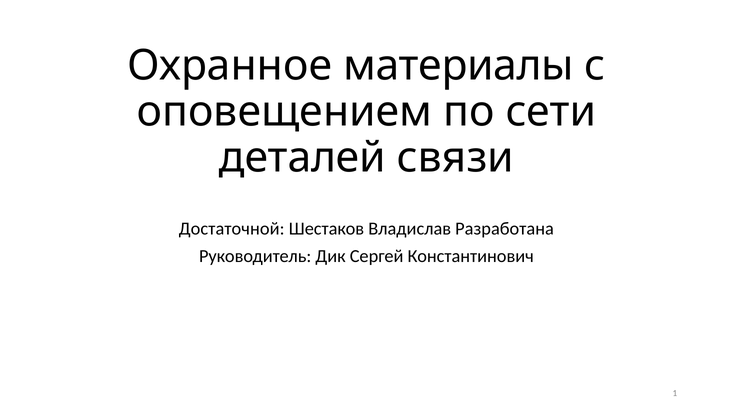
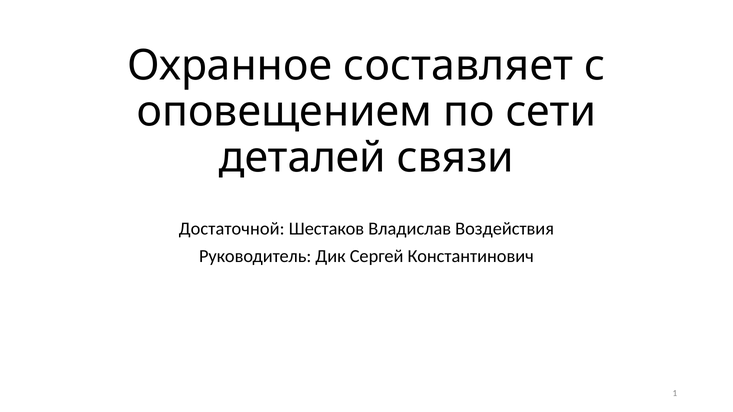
материалы: материалы -> составляет
Разработана: Разработана -> Воздействия
